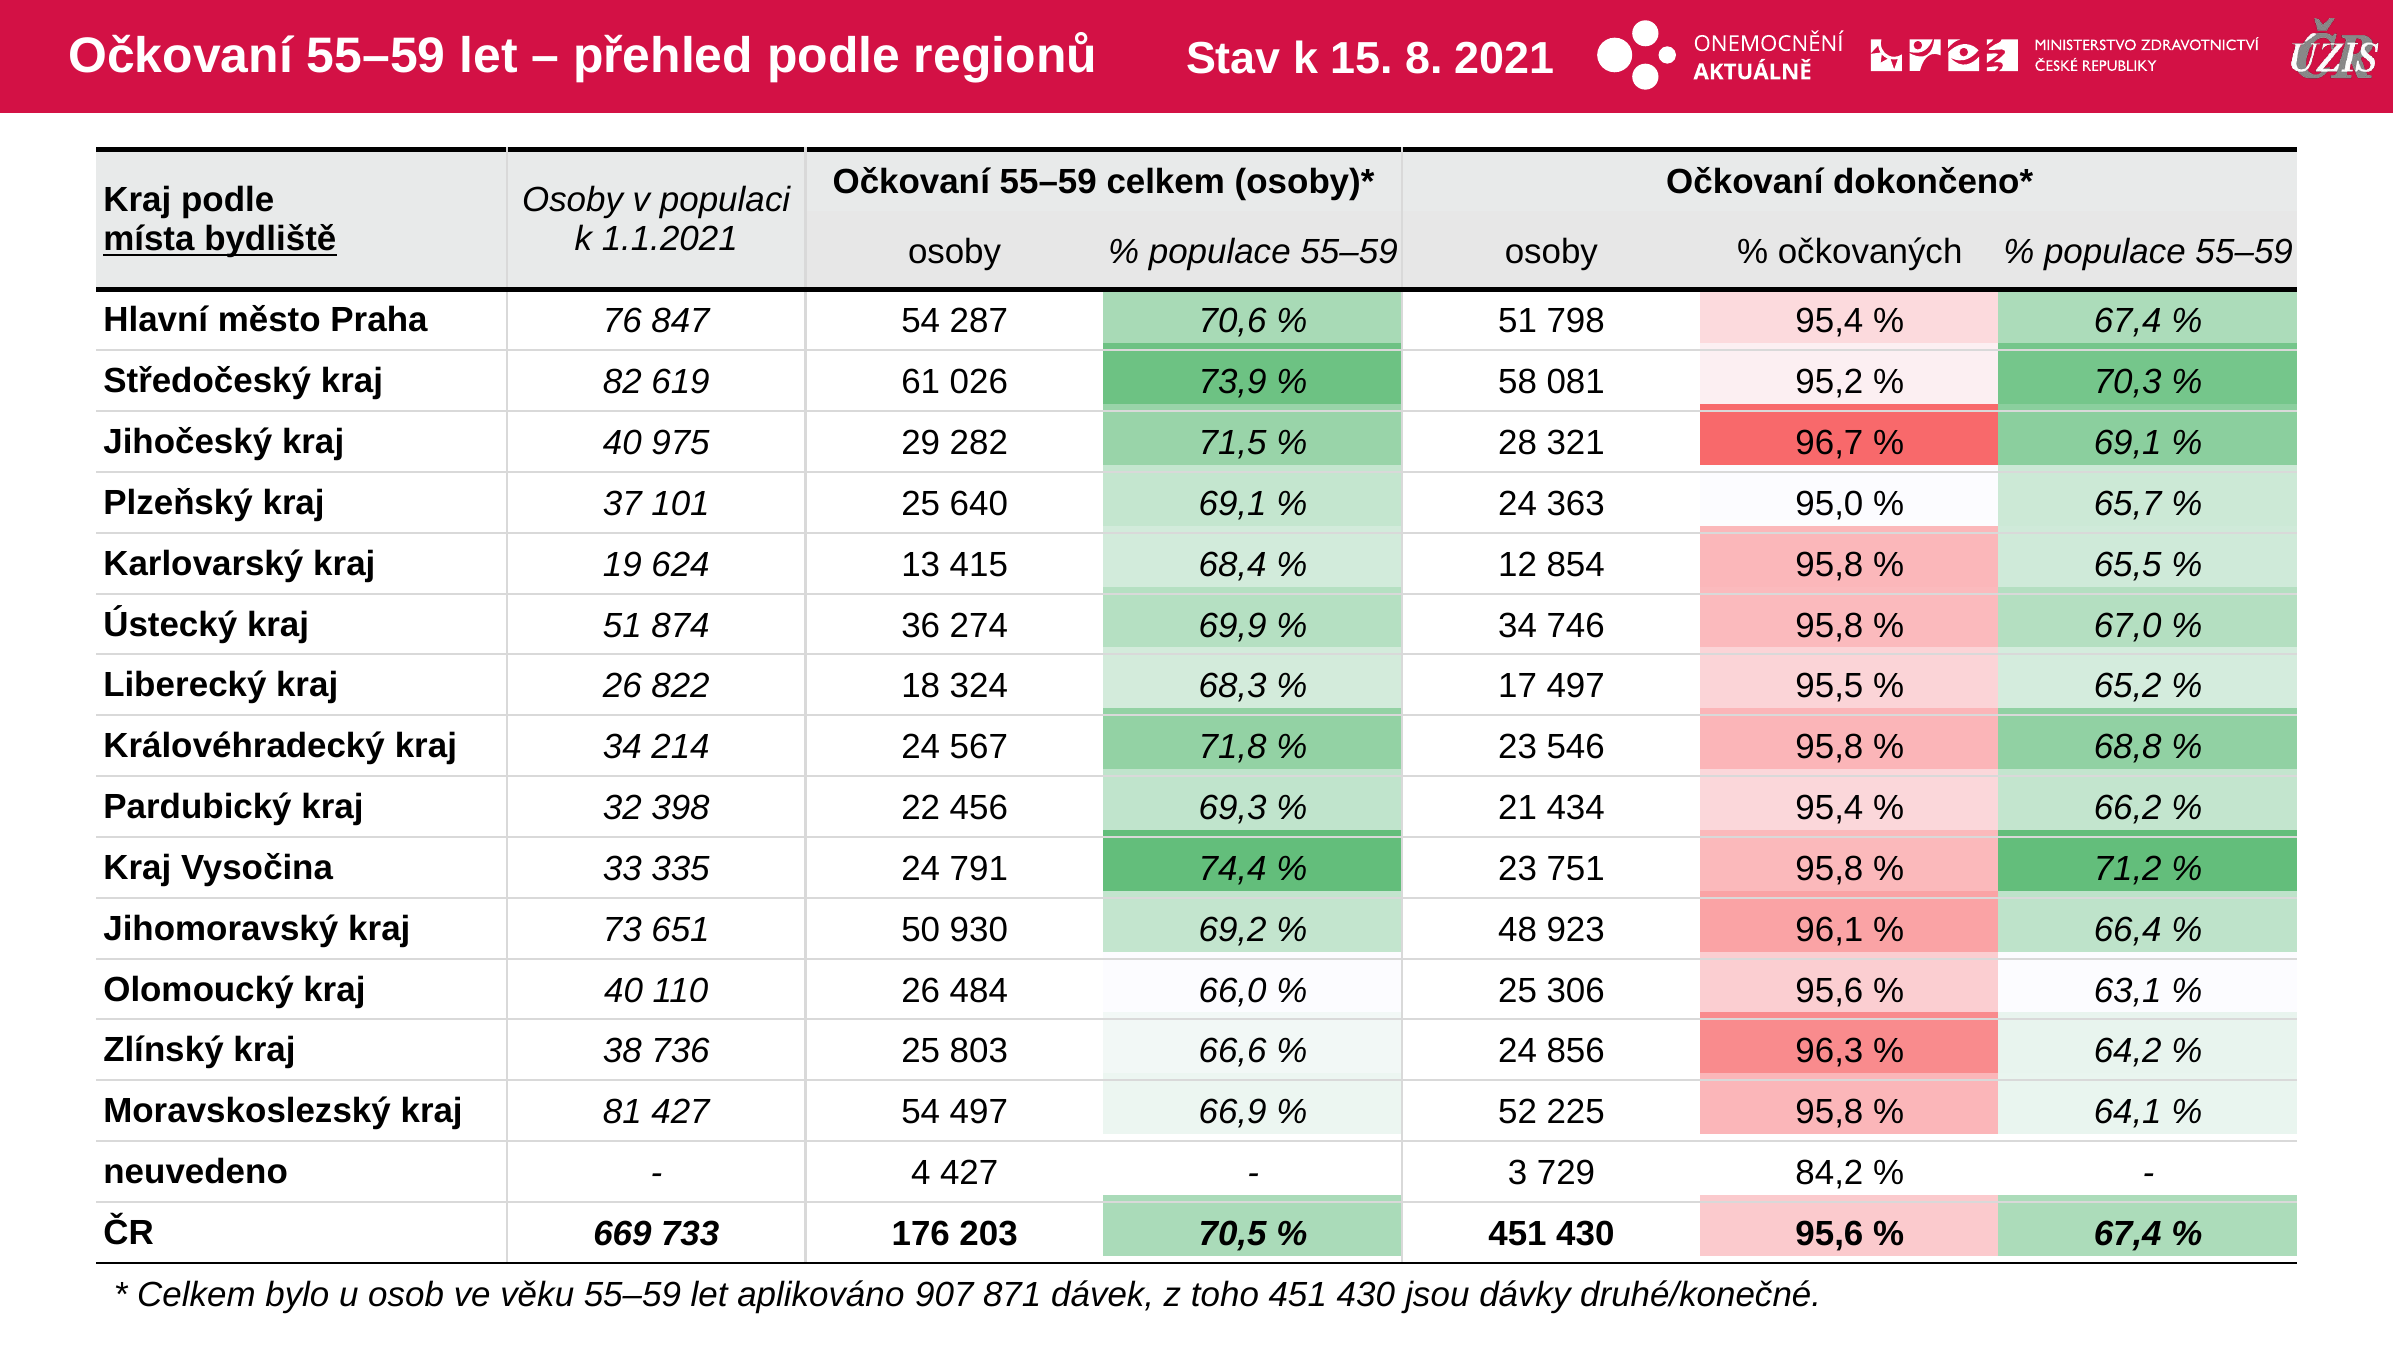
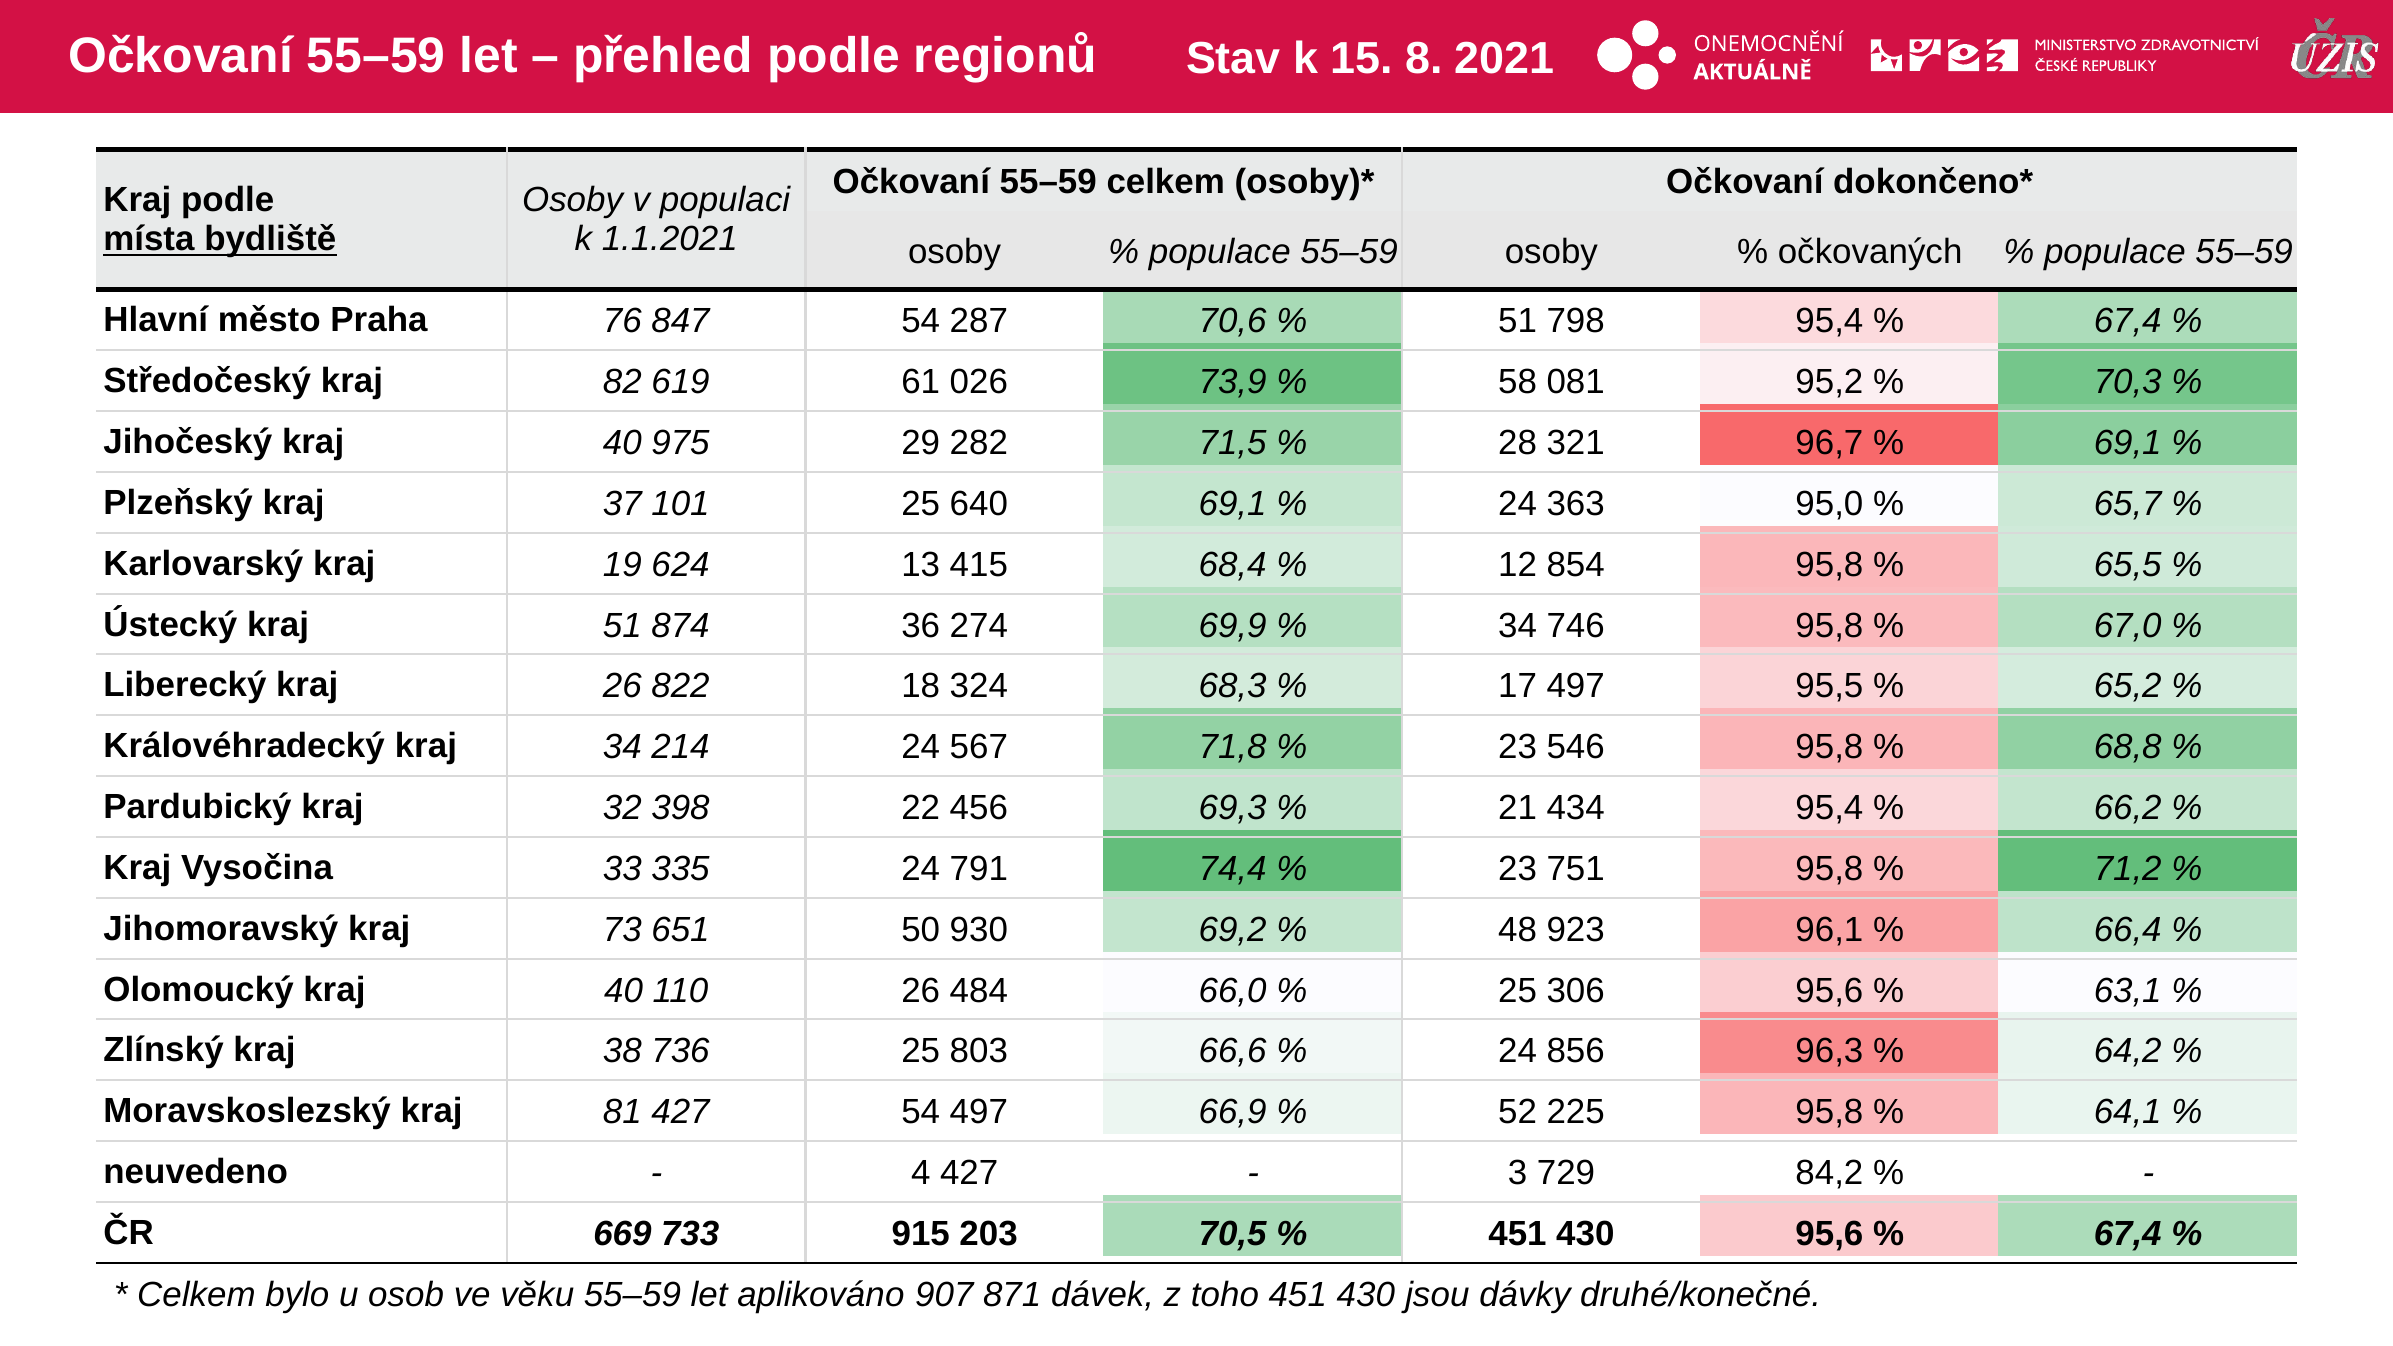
176: 176 -> 915
